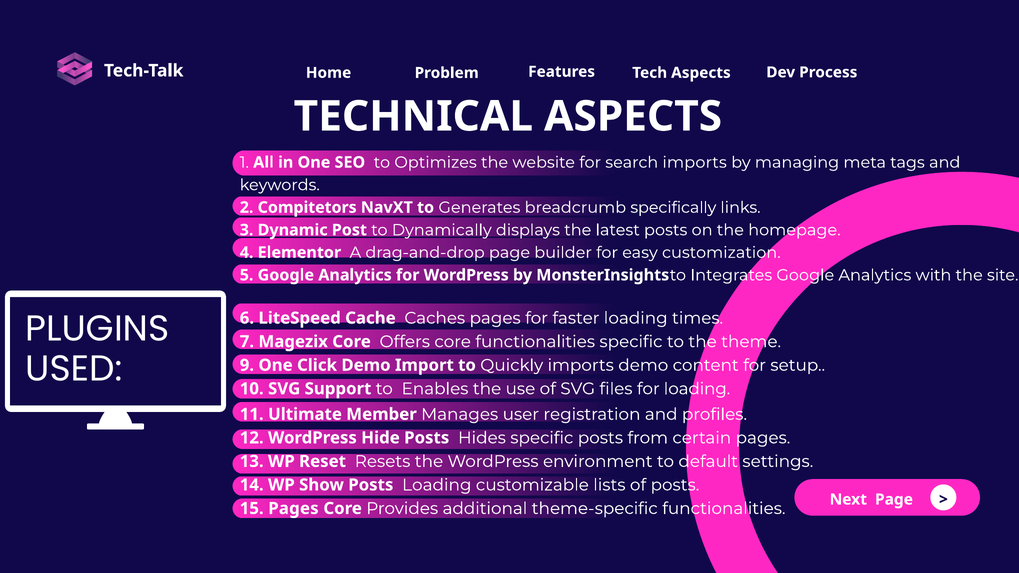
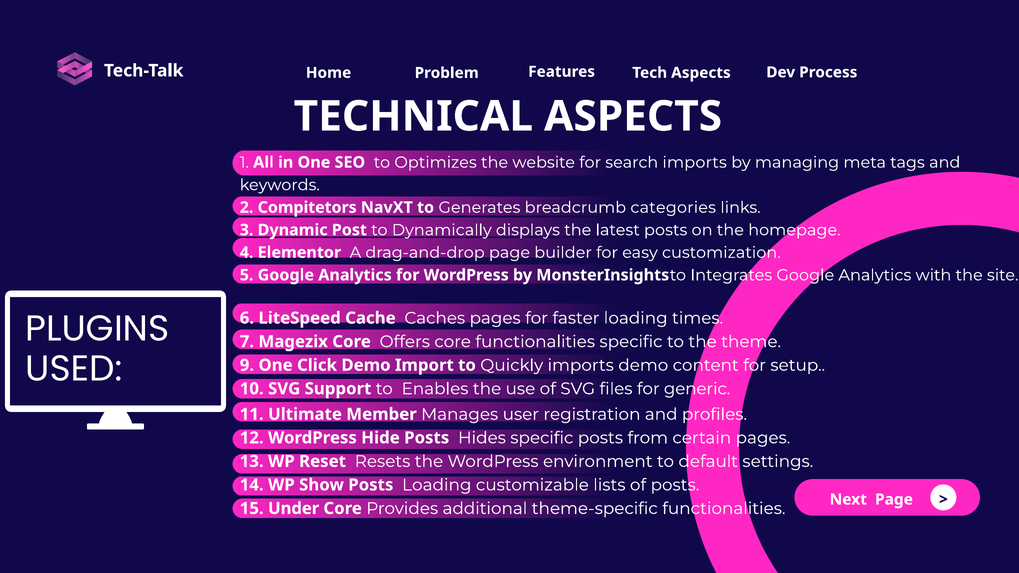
specifically: specifically -> categories
for loading: loading -> generic
15 Pages: Pages -> Under
